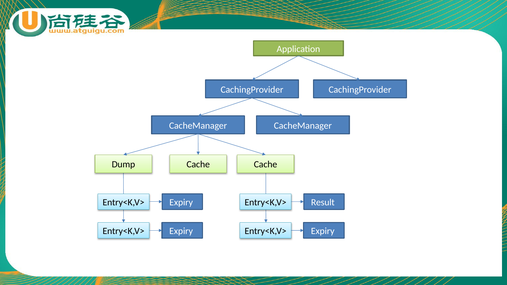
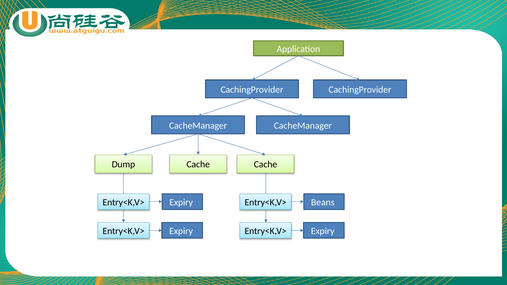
Result: Result -> Beans
